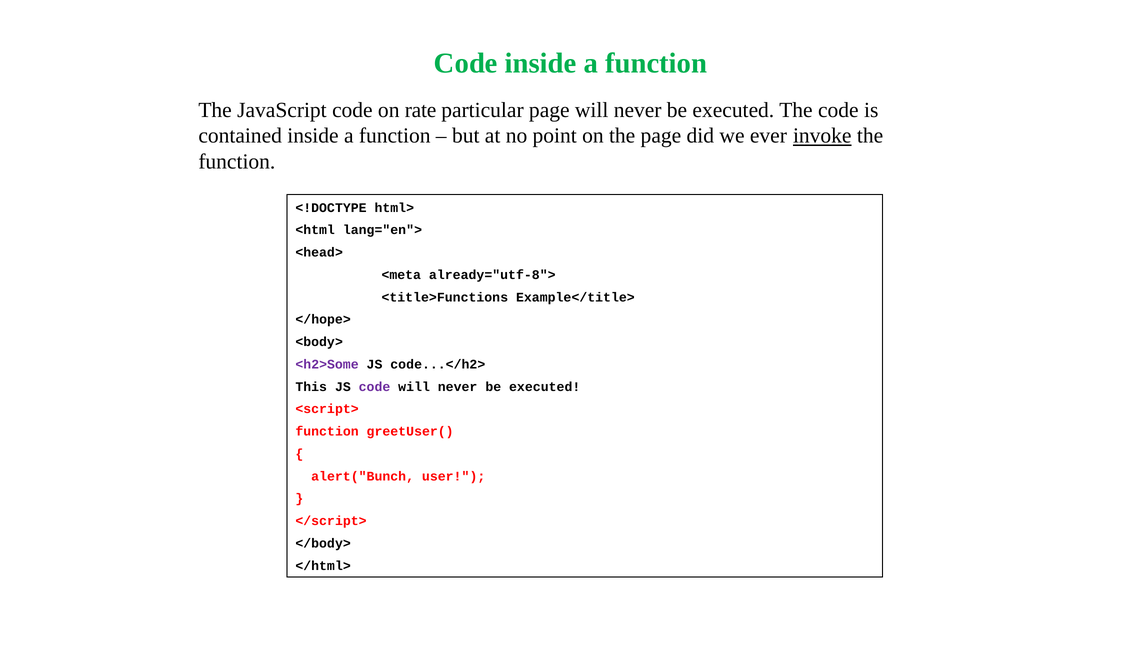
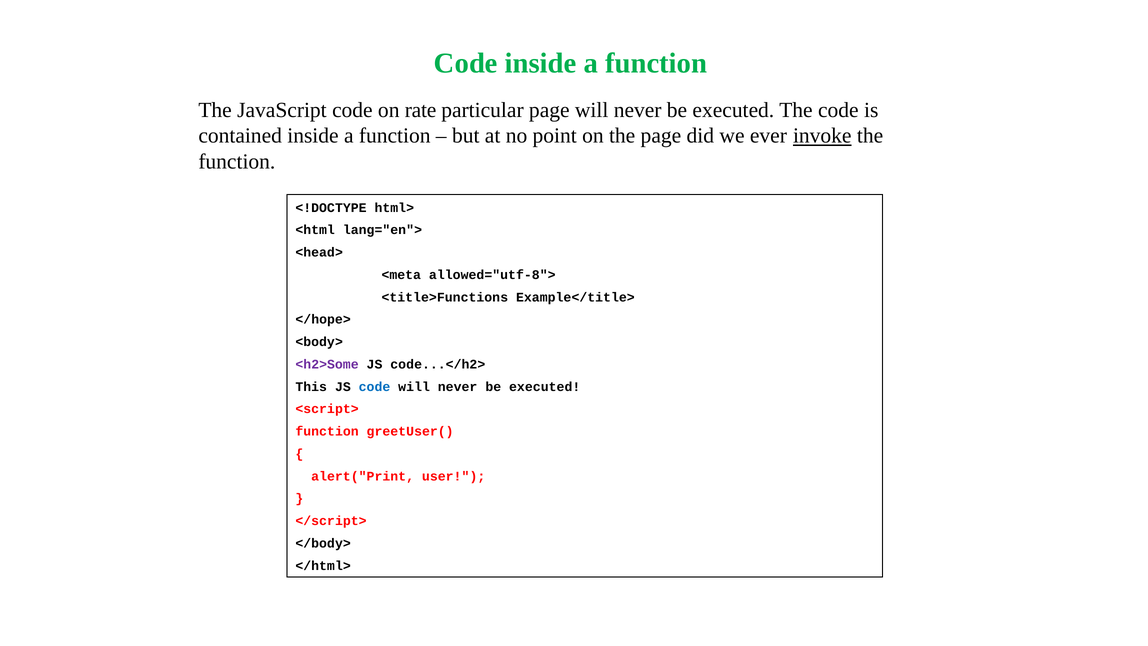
already="utf-8">: already="utf-8"> -> allowed="utf-8">
code at (375, 387) colour: purple -> blue
alert("Bunch: alert("Bunch -> alert("Print
